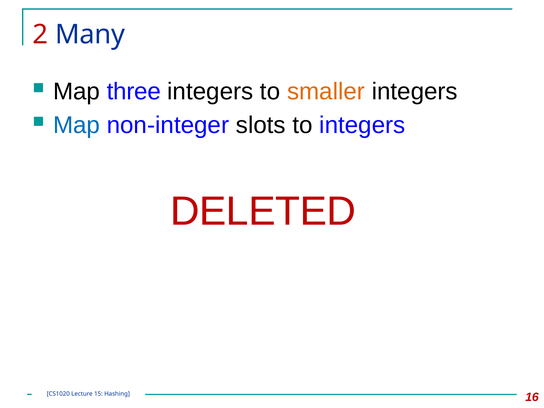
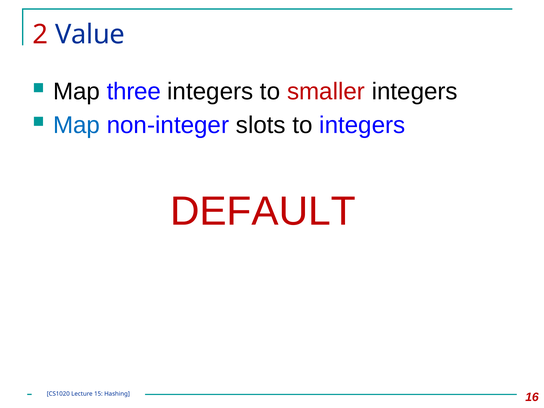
Many: Many -> Value
smaller colour: orange -> red
DELETED: DELETED -> DEFAULT
